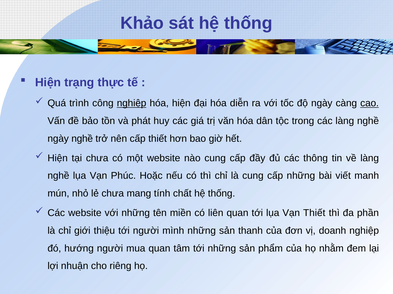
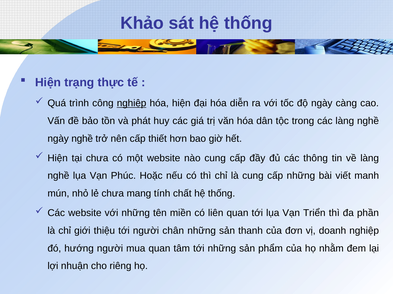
cao underline: present -> none
Vạn Thiết: Thiết -> Triển
mình: mình -> chân
